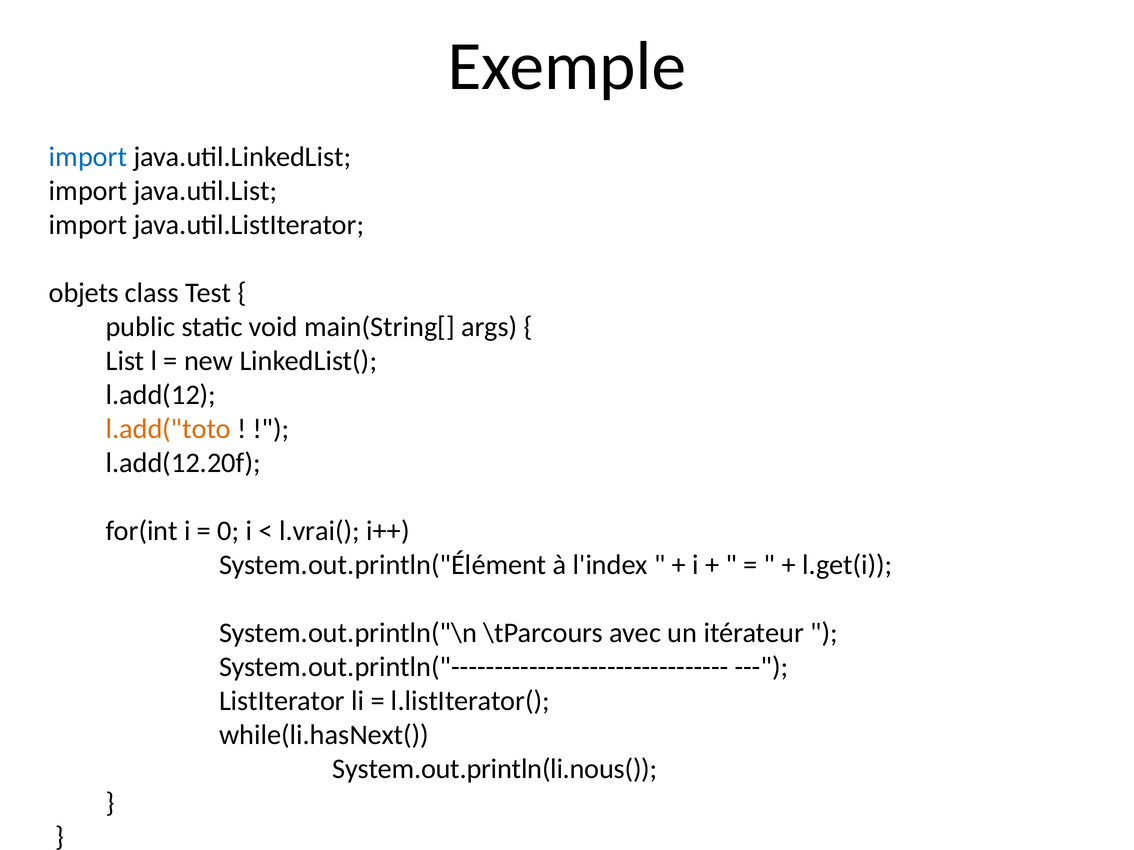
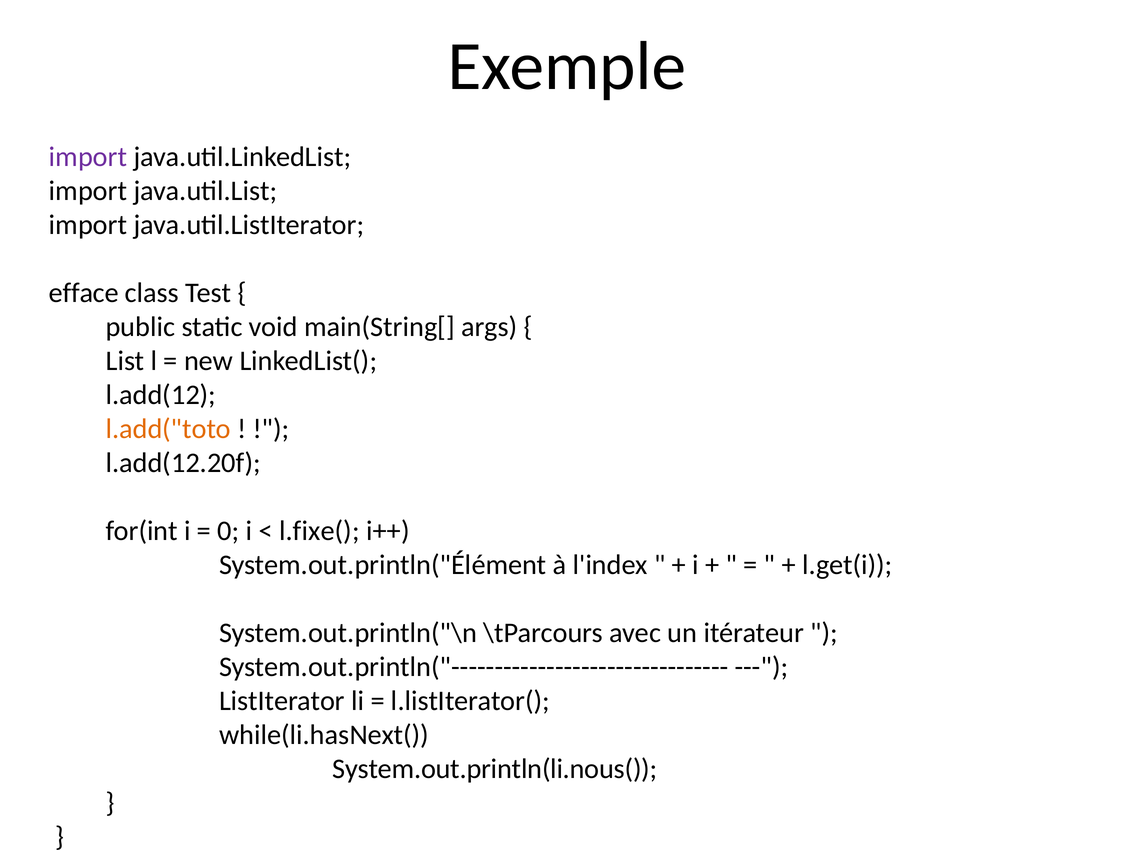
import at (88, 157) colour: blue -> purple
objets: objets -> efface
l.vrai(: l.vrai( -> l.fixe(
